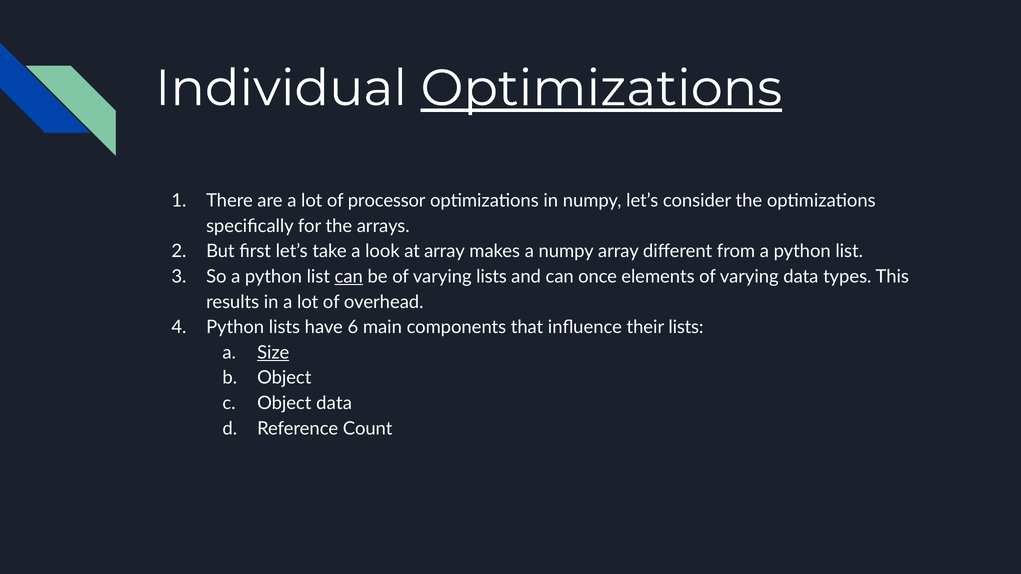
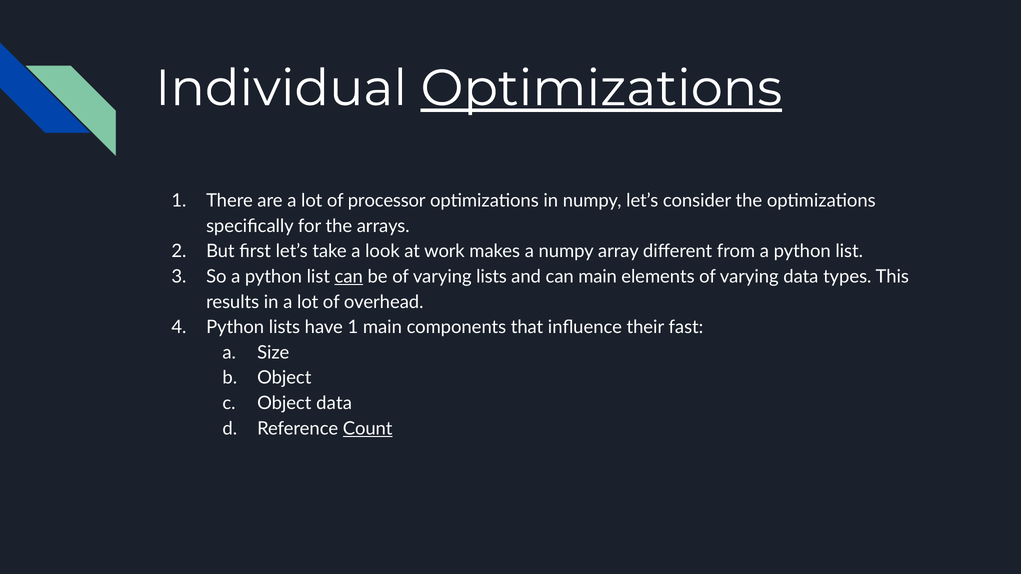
at array: array -> work
can once: once -> main
have 6: 6 -> 1
their lists: lists -> fast
Size underline: present -> none
Count underline: none -> present
